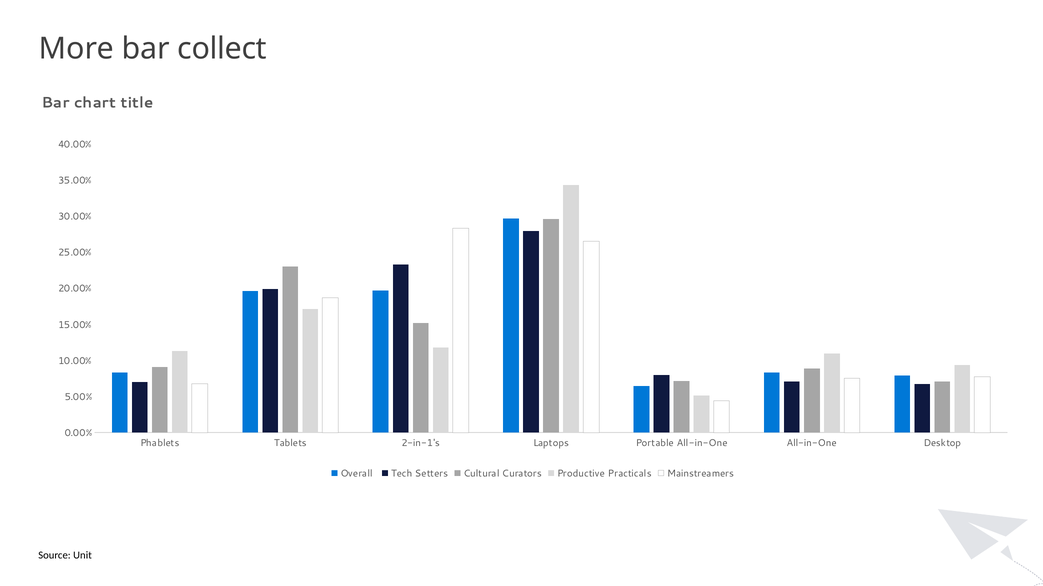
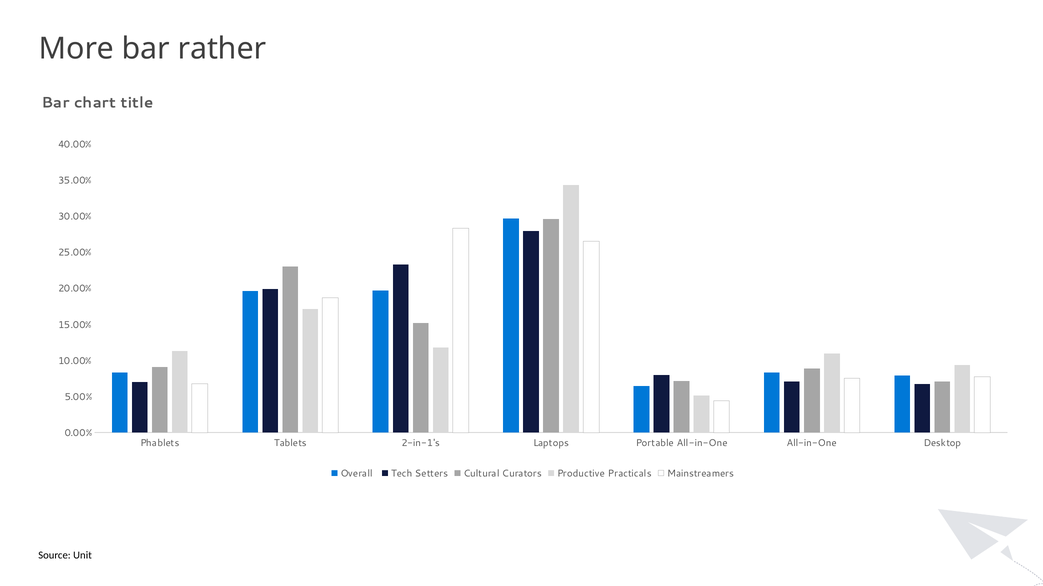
collect: collect -> rather
